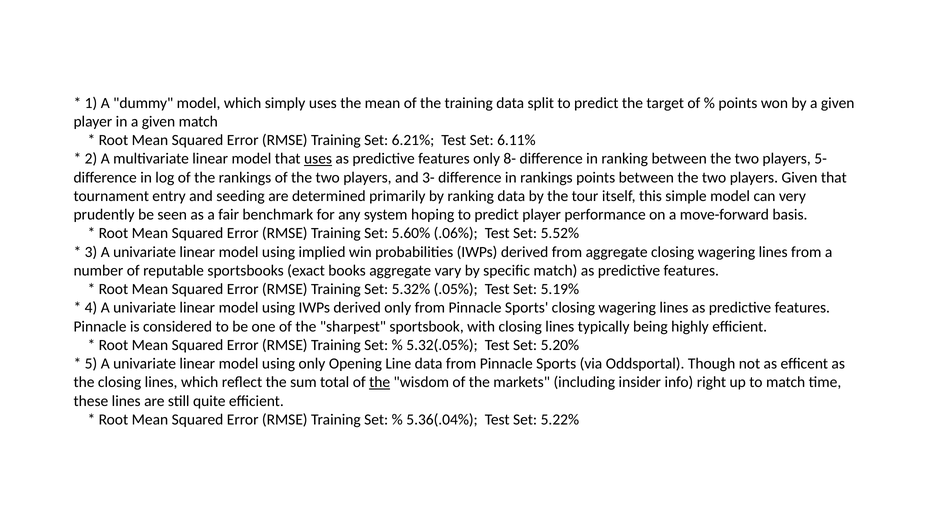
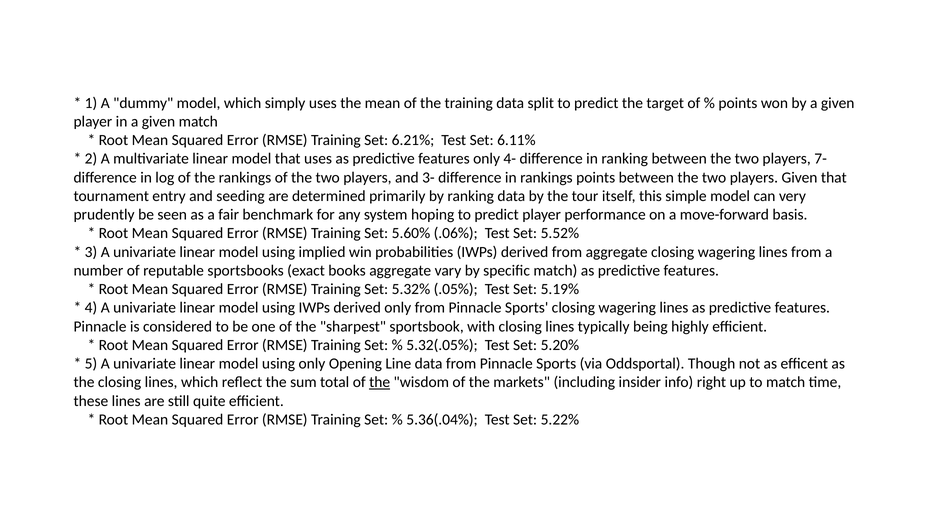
uses at (318, 159) underline: present -> none
8-: 8- -> 4-
5-: 5- -> 7-
